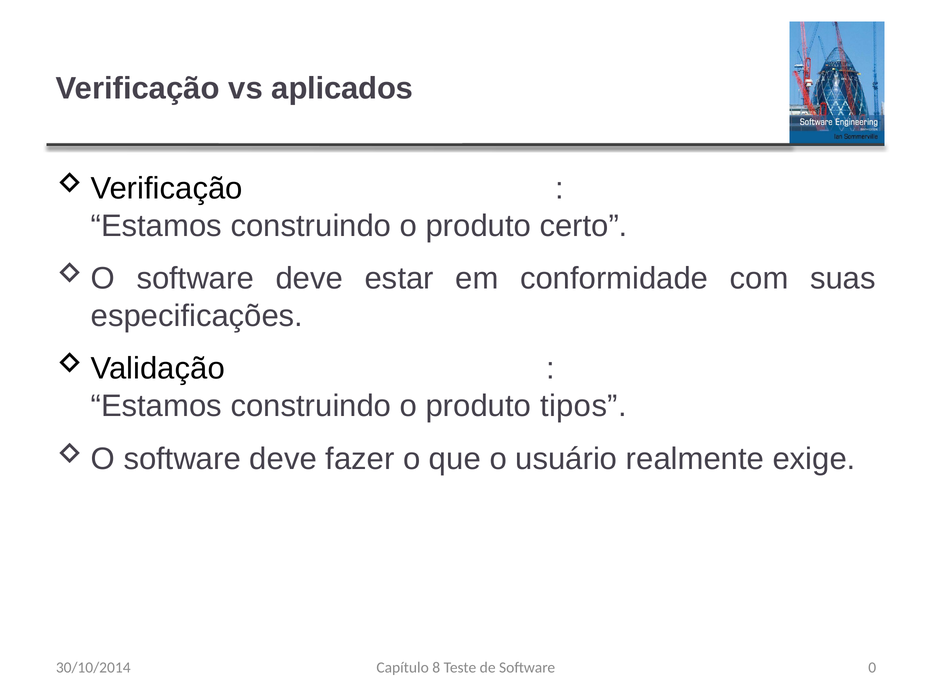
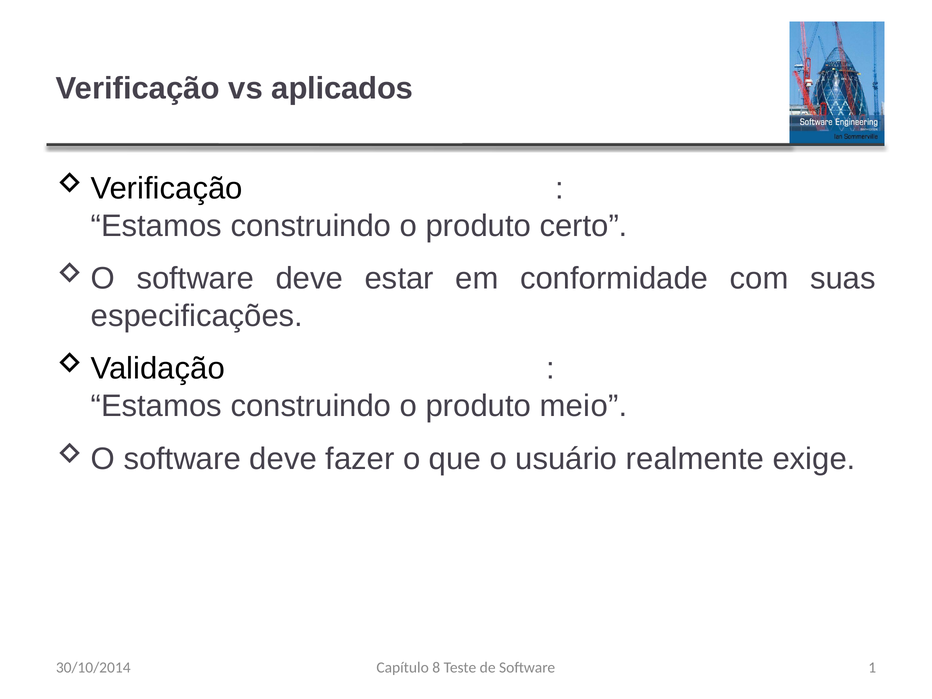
tipos: tipos -> meio
0: 0 -> 1
